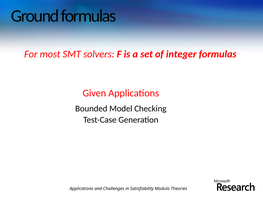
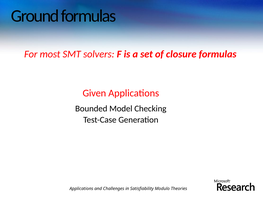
integer: integer -> closure
